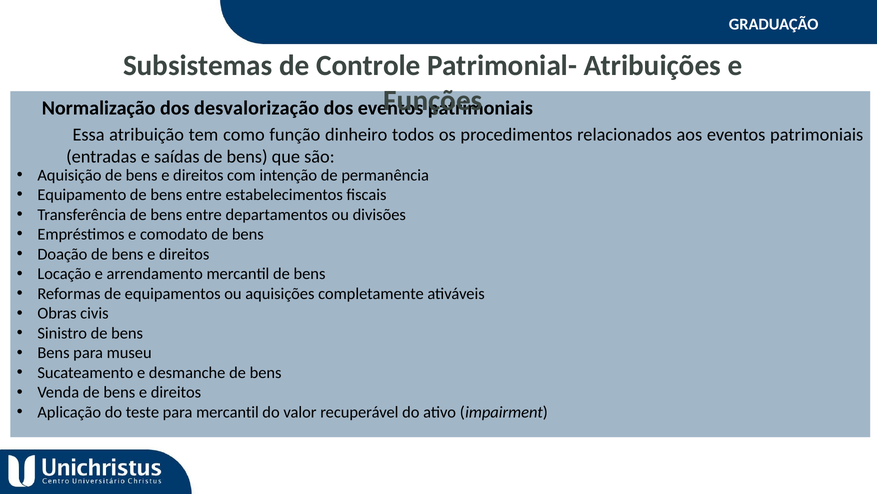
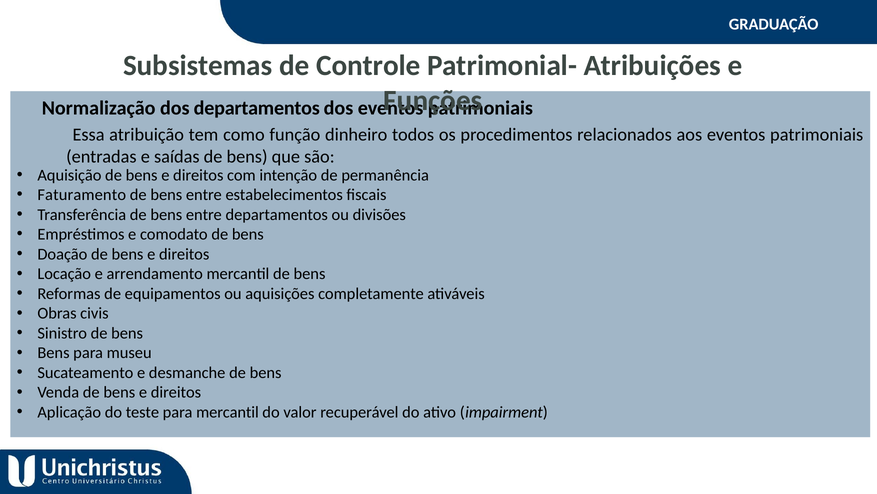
dos desvalorização: desvalorização -> departamentos
Equipamento: Equipamento -> Faturamento
